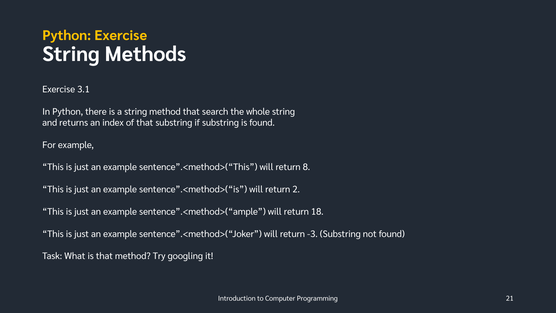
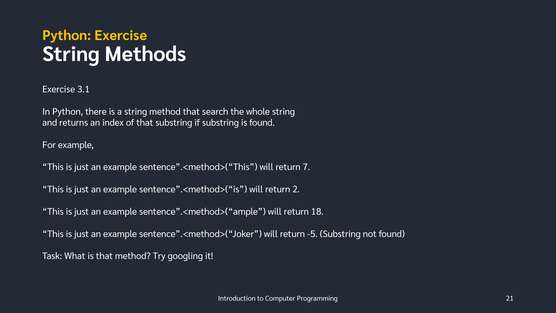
8: 8 -> 7
-3: -3 -> -5
